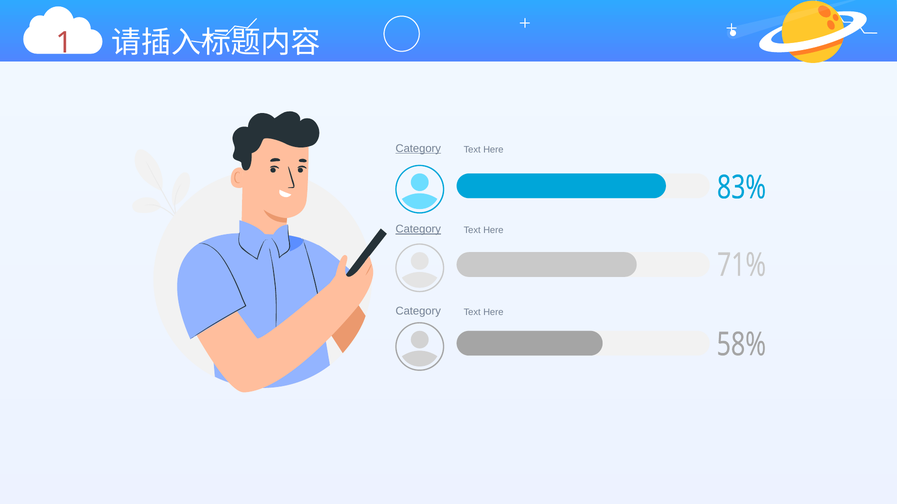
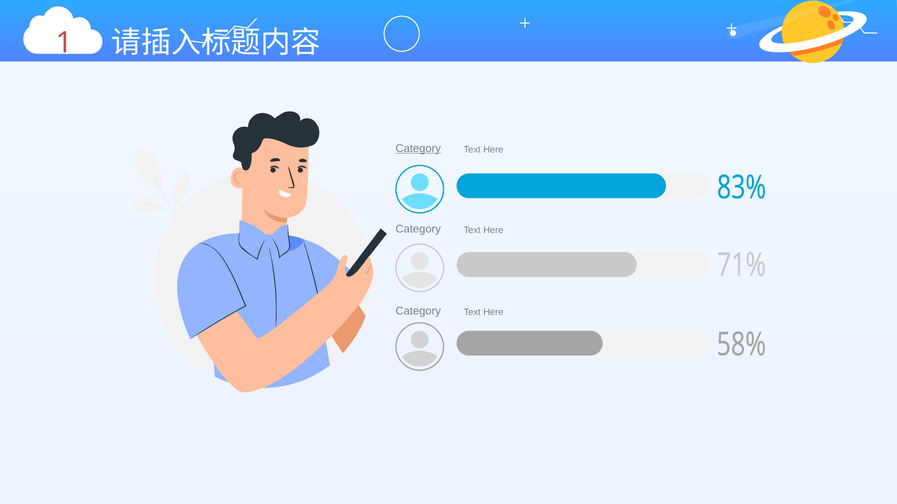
Category at (418, 229) underline: present -> none
